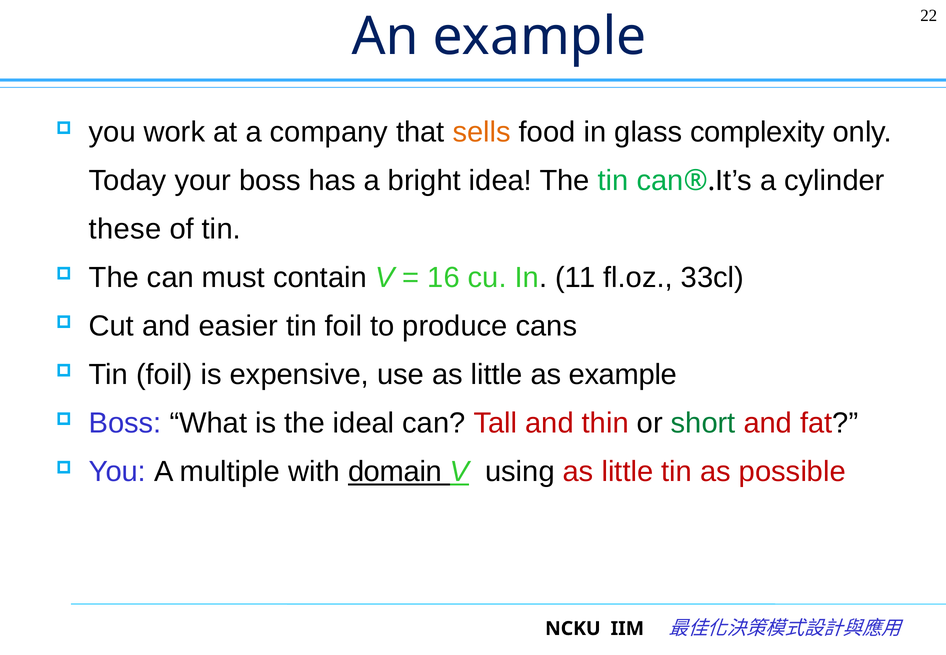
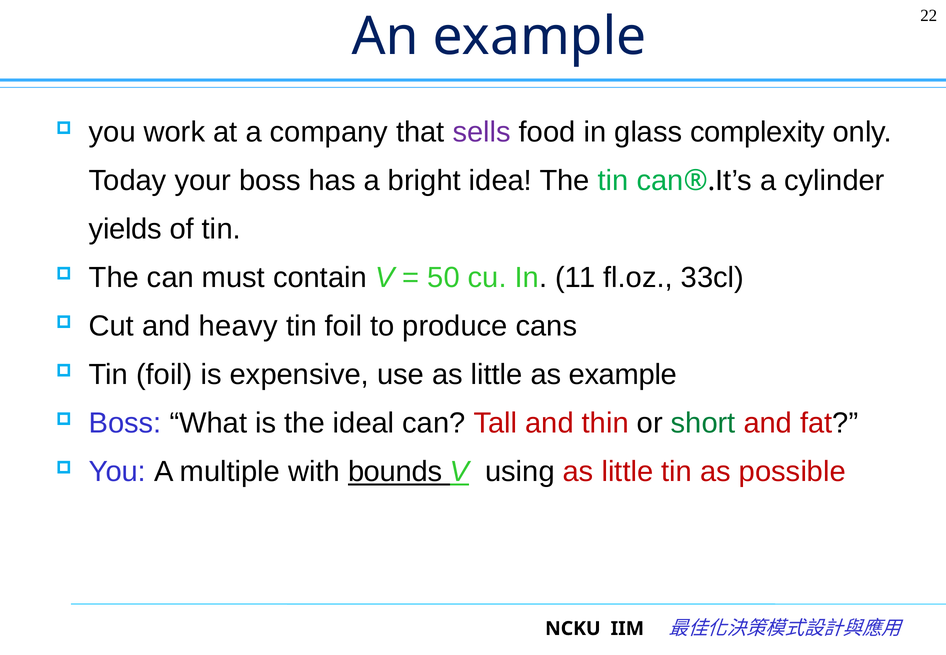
sells colour: orange -> purple
these: these -> yields
16: 16 -> 50
easier: easier -> heavy
domain: domain -> bounds
